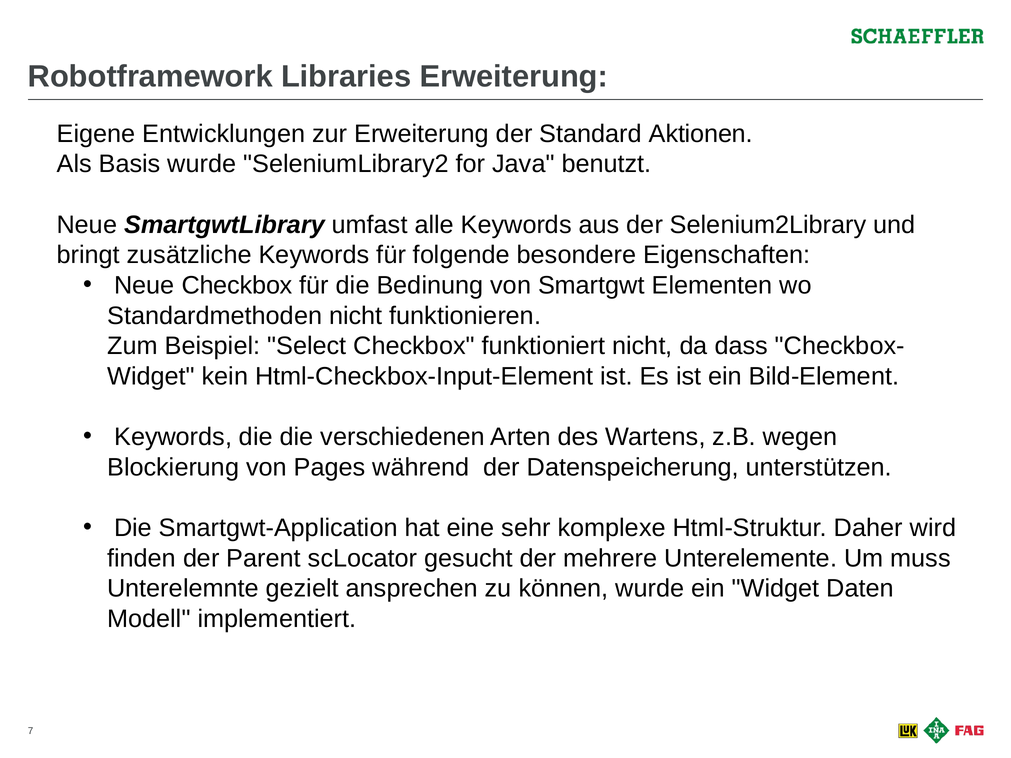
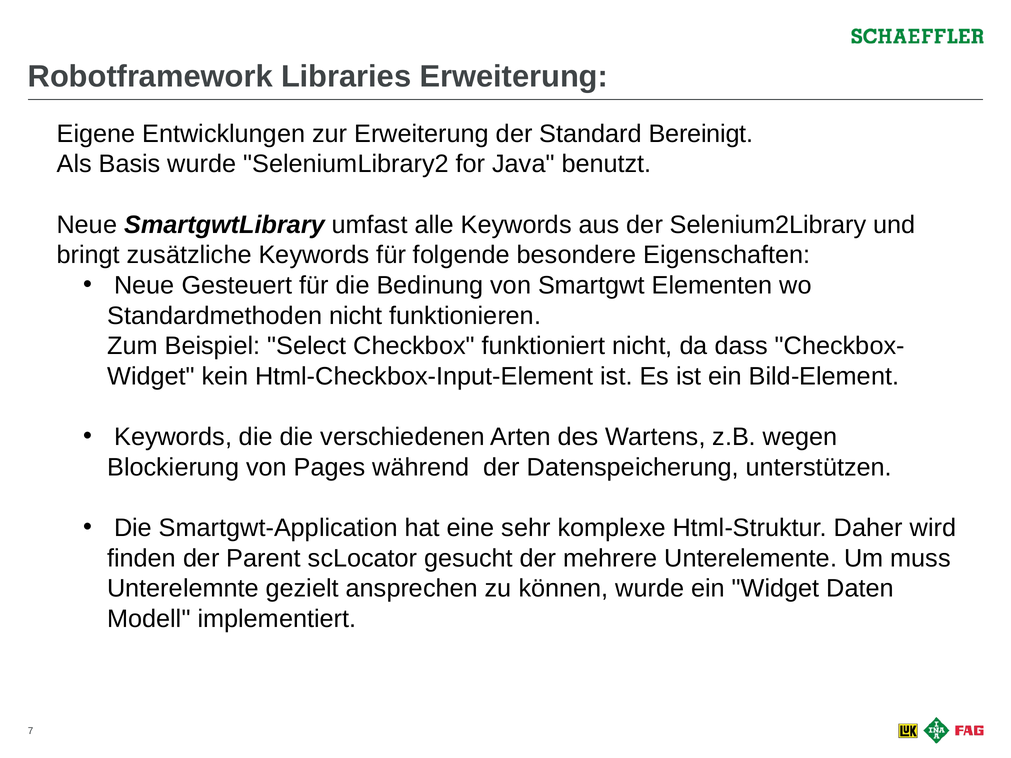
Aktionen: Aktionen -> Bereinigt
Neue Checkbox: Checkbox -> Gesteuert
